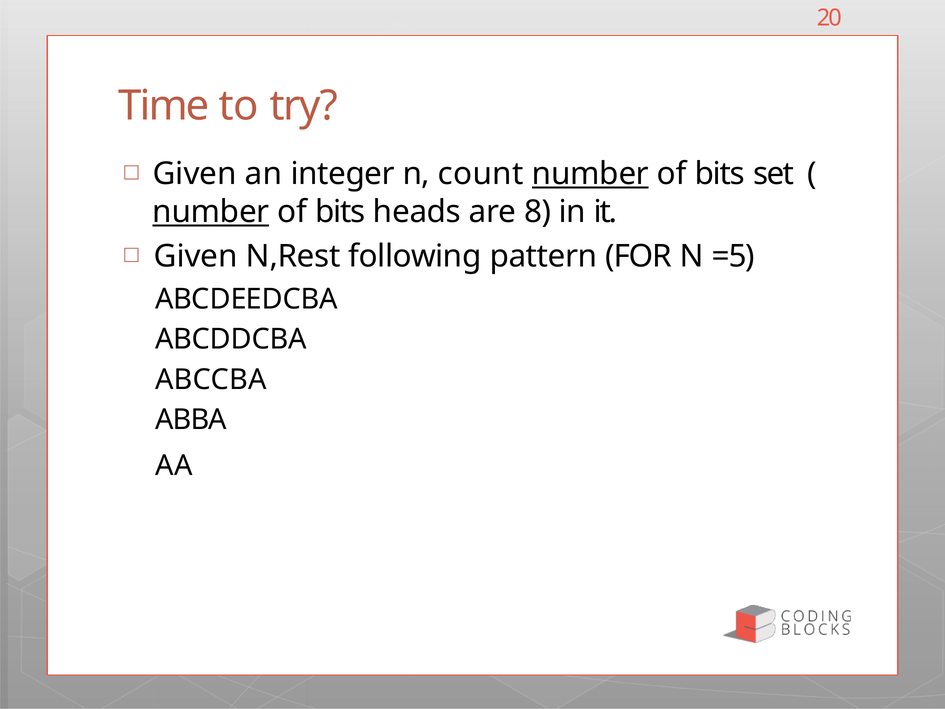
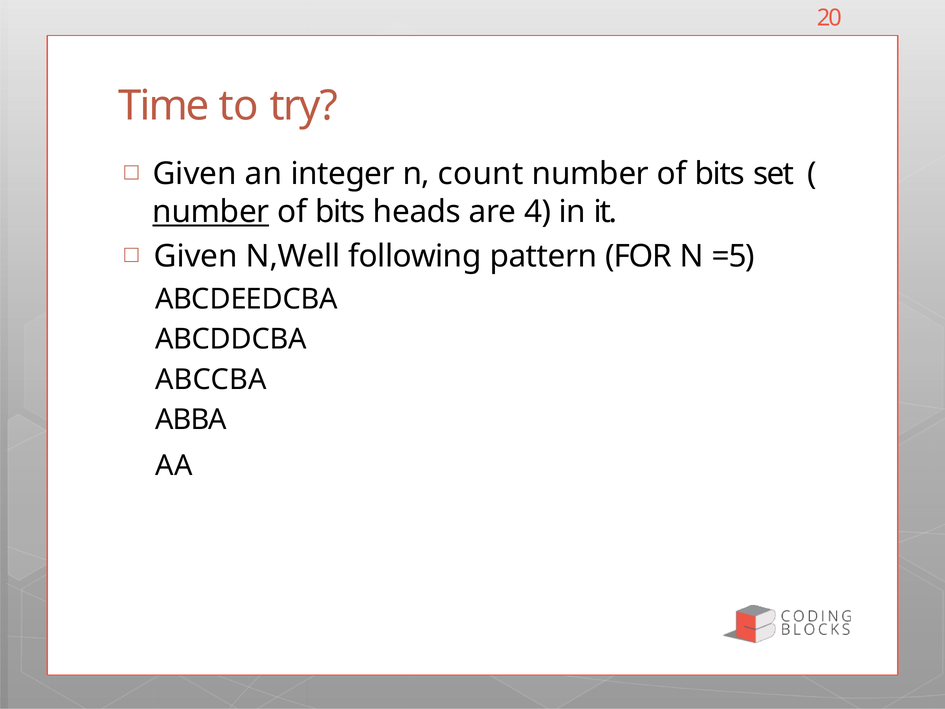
number at (590, 174) underline: present -> none
8: 8 -> 4
N,Rest: N,Rest -> N,Well
